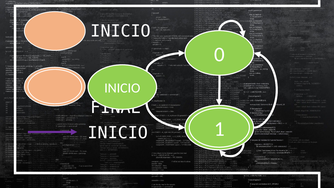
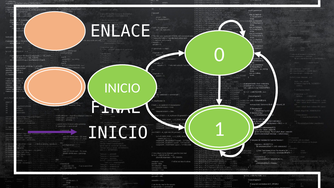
INICIO at (121, 31): INICIO -> ENLACE
